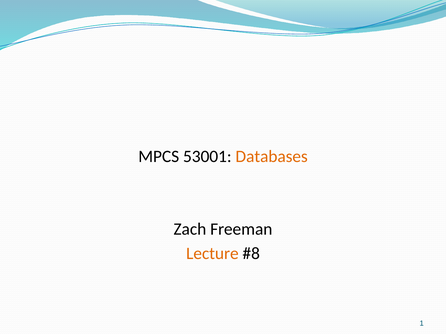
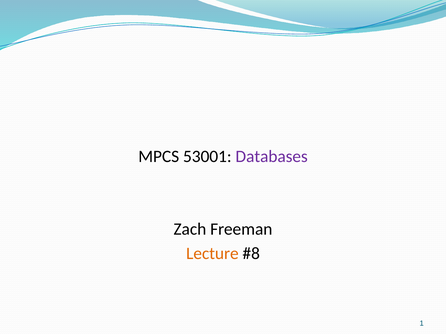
Databases colour: orange -> purple
